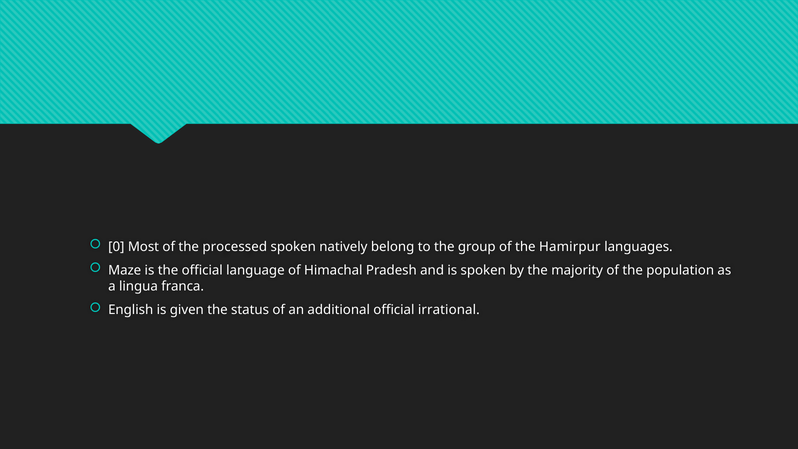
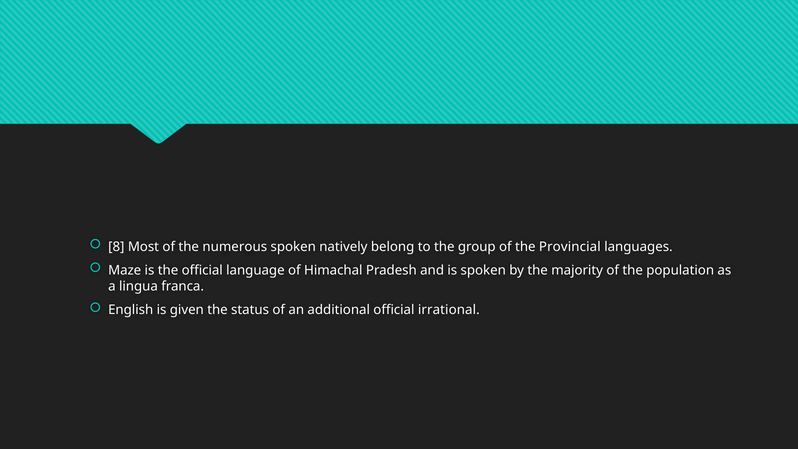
0: 0 -> 8
processed: processed -> numerous
Hamirpur: Hamirpur -> Provincial
